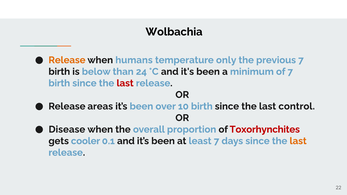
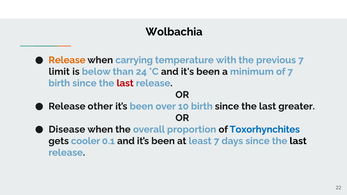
humans: humans -> carrying
only: only -> with
birth at (59, 72): birth -> limit
areas: areas -> other
control: control -> greater
Toxorhynchites colour: red -> blue
last at (298, 141) colour: orange -> black
